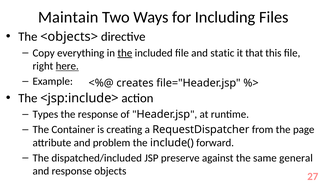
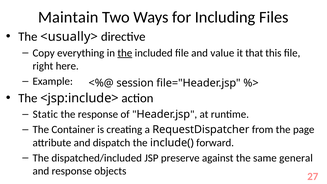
<objects>: <objects> -> <usually>
static: static -> value
here underline: present -> none
creates: creates -> session
Types: Types -> Static
problem: problem -> dispatch
